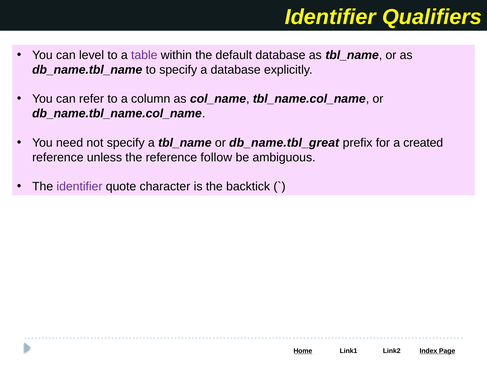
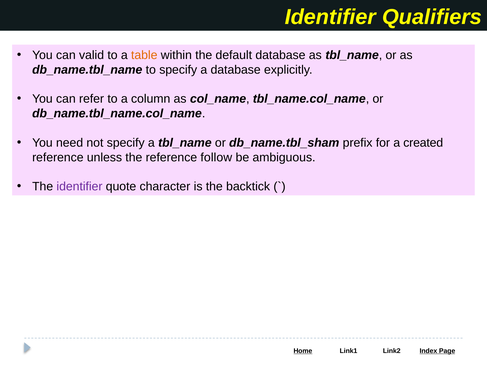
level: level -> valid
table colour: purple -> orange
db_name.tbl_great: db_name.tbl_great -> db_name.tbl_sham
